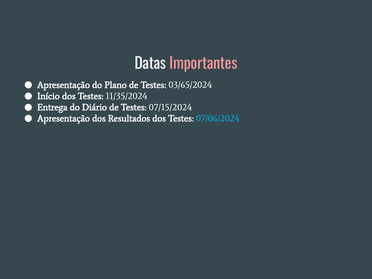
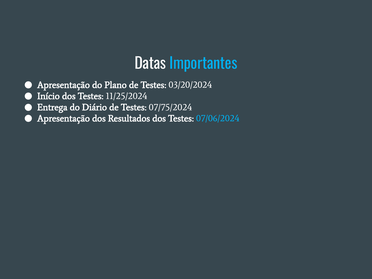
Importantes colour: pink -> light blue
03/65/2024: 03/65/2024 -> 03/20/2024
11/35/2024: 11/35/2024 -> 11/25/2024
07/15/2024: 07/15/2024 -> 07/75/2024
